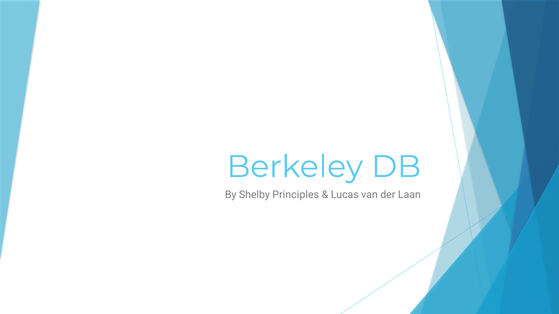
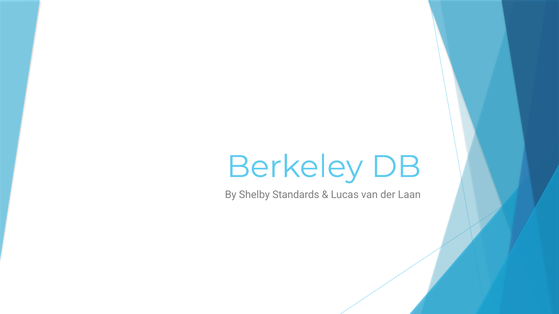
Principles: Principles -> Standards
